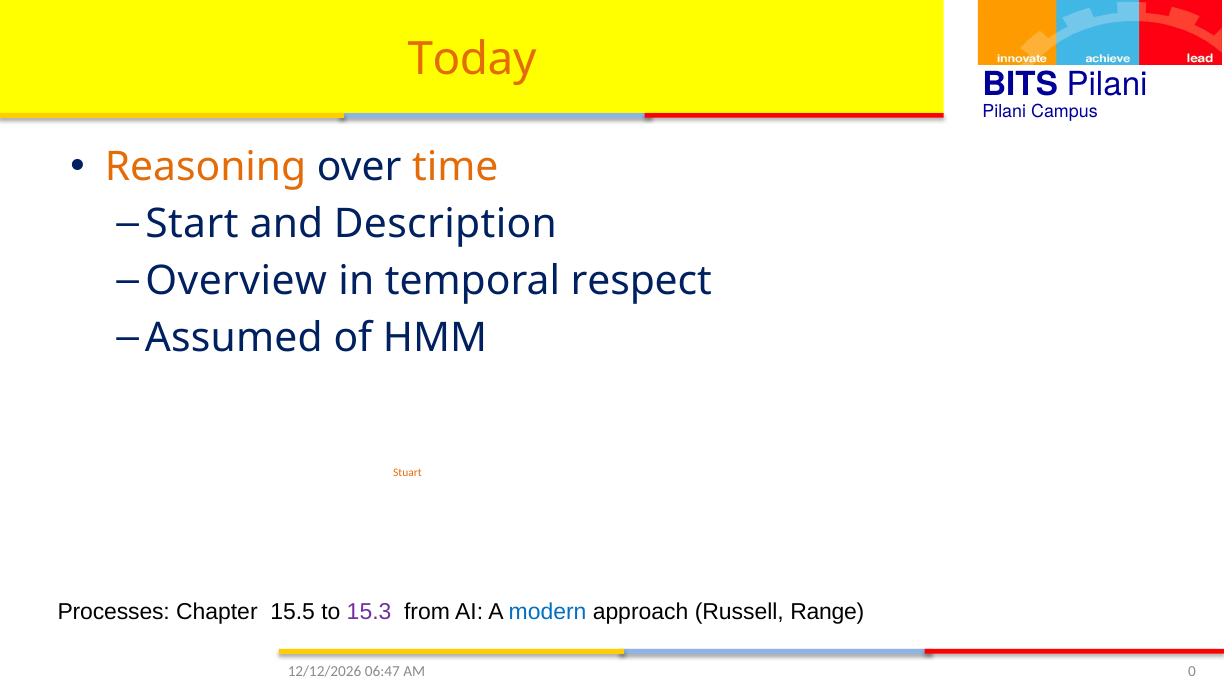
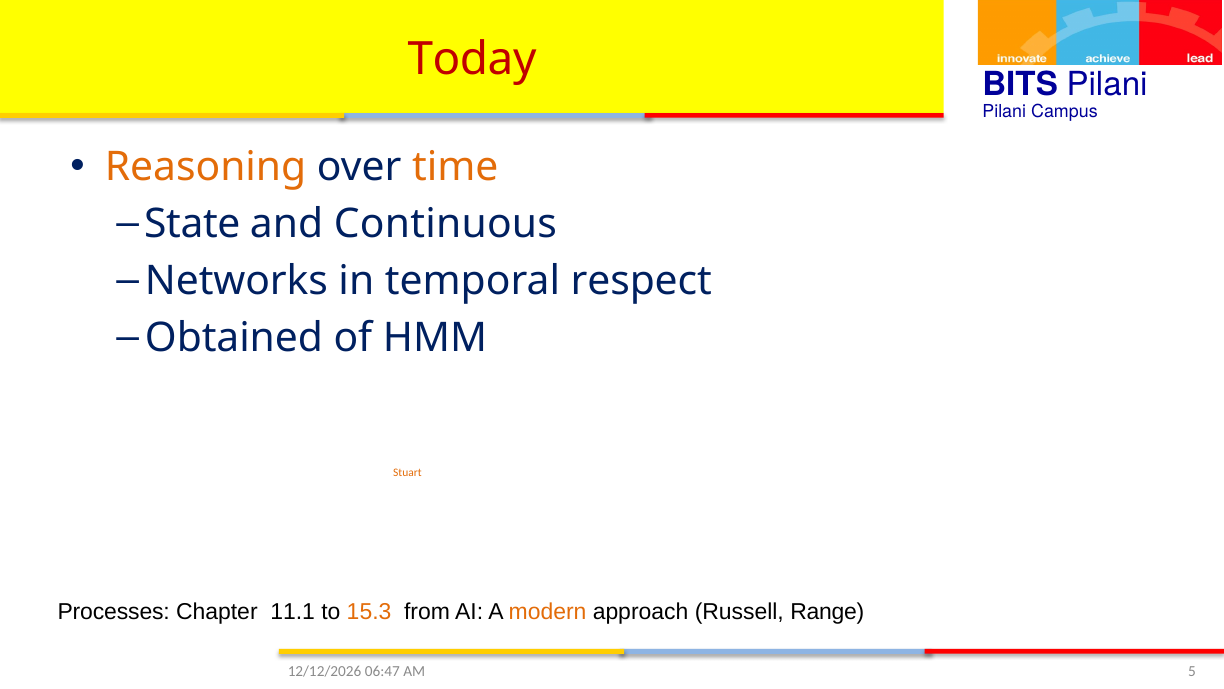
Today colour: orange -> red
Start: Start -> State
Description: Description -> Continuous
Overview: Overview -> Networks
Assumed: Assumed -> Obtained
15.5: 15.5 -> 11.1
15.3 colour: purple -> orange
modern colour: blue -> orange
0: 0 -> 5
